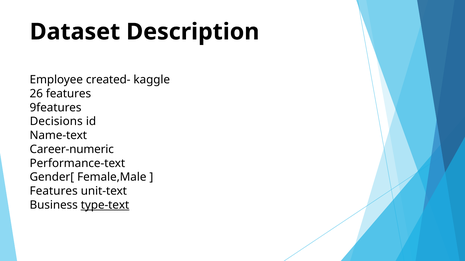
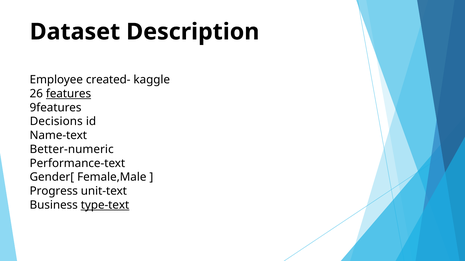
features at (68, 94) underline: none -> present
Career-numeric: Career-numeric -> Better-numeric
Features at (54, 191): Features -> Progress
